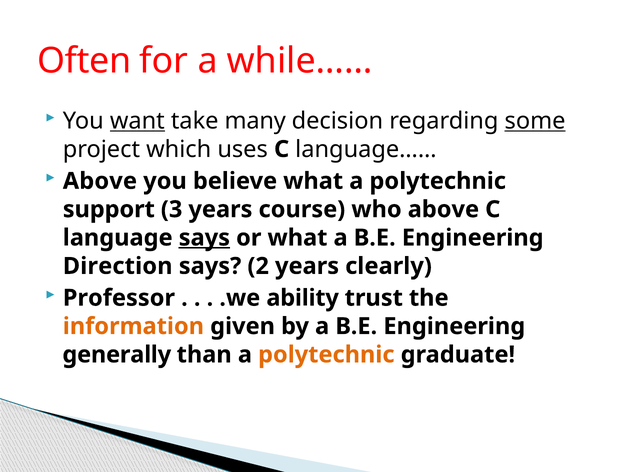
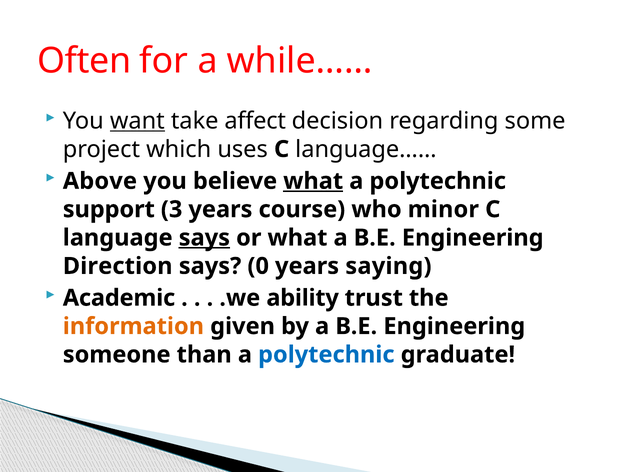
many: many -> affect
some underline: present -> none
what at (313, 181) underline: none -> present
who above: above -> minor
2: 2 -> 0
clearly: clearly -> saying
Professor: Professor -> Academic
generally: generally -> someone
polytechnic at (326, 354) colour: orange -> blue
